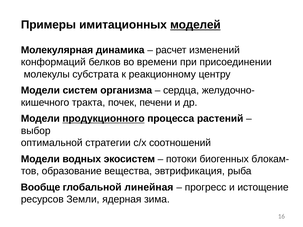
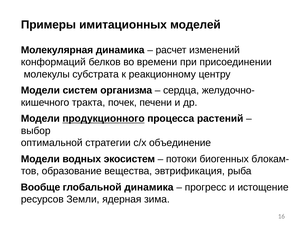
моделей underline: present -> none
соотношений: соотношений -> объединение
глобальной линейная: линейная -> динамика
